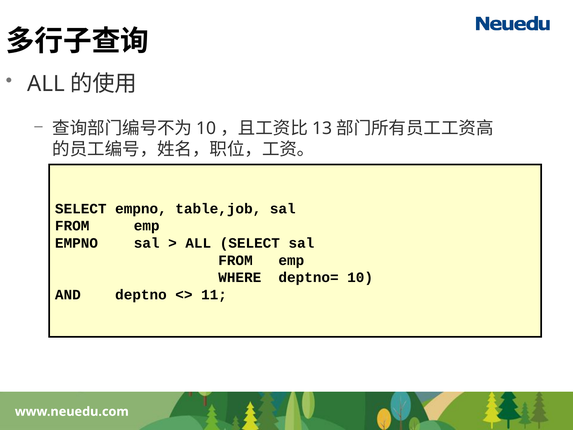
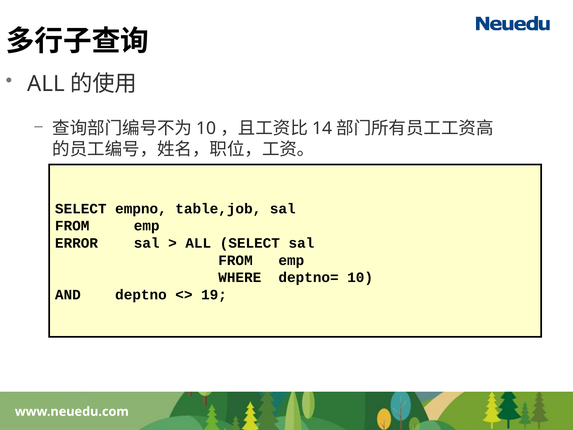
13: 13 -> 14
EMPNO at (76, 243): EMPNO -> ERROR
11: 11 -> 19
